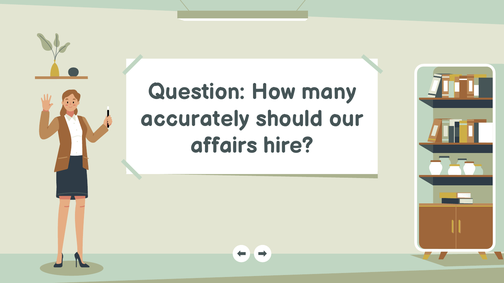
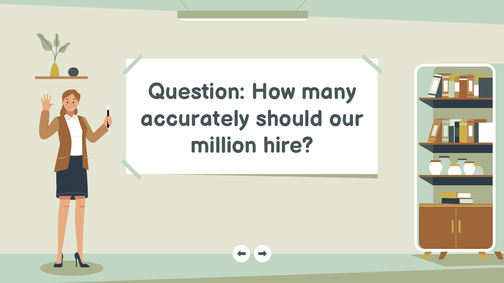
affairs: affairs -> million
